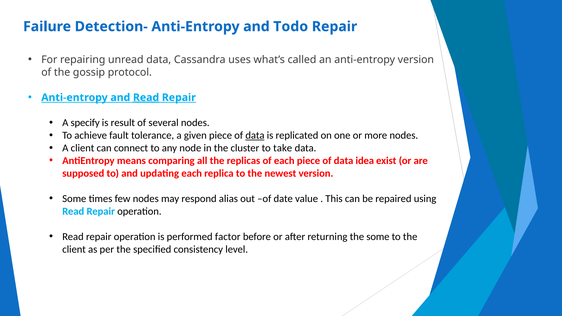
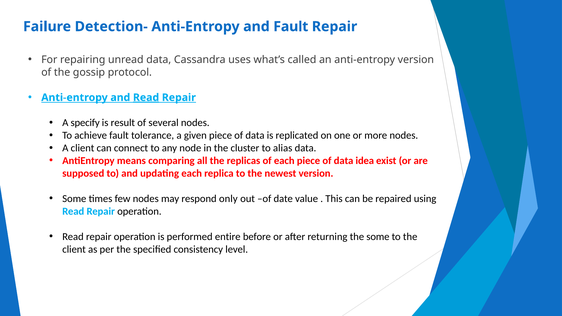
and Todo: Todo -> Fault
data at (255, 136) underline: present -> none
take: take -> alias
alias: alias -> only
factor: factor -> entire
